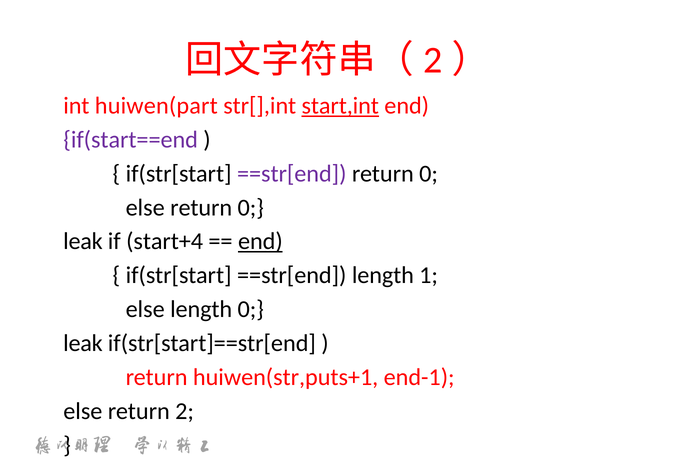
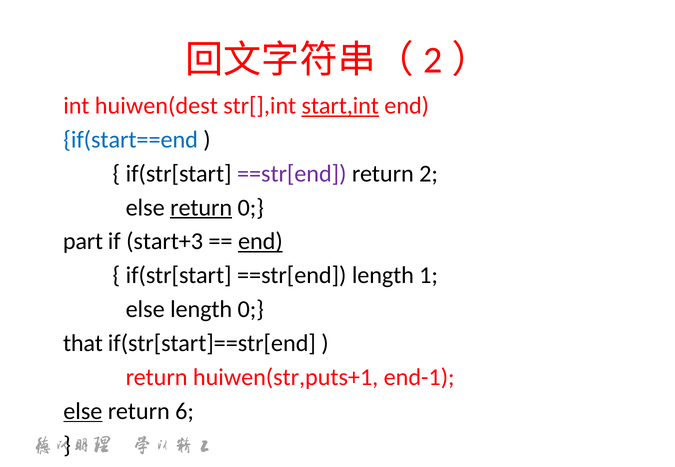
huiwen(part: huiwen(part -> huiwen(dest
if(start==end colour: purple -> blue
0 at (429, 174): 0 -> 2
return at (201, 208) underline: none -> present
leak at (83, 242): leak -> part
start+4: start+4 -> start+3
leak at (83, 343): leak -> that
else at (83, 411) underline: none -> present
2: 2 -> 6
